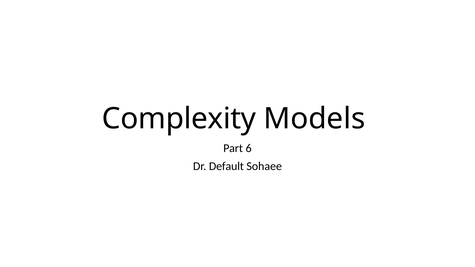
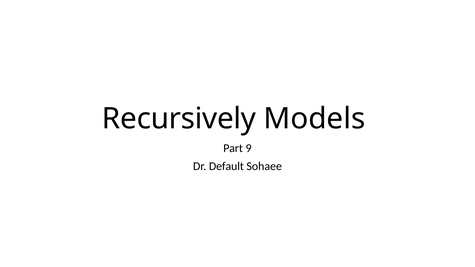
Complexity: Complexity -> Recursively
6: 6 -> 9
